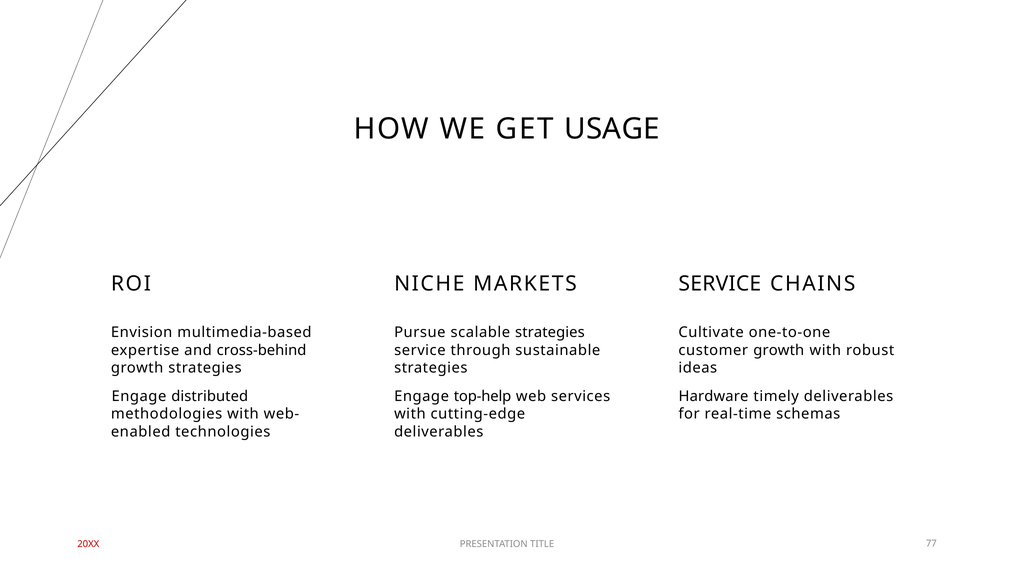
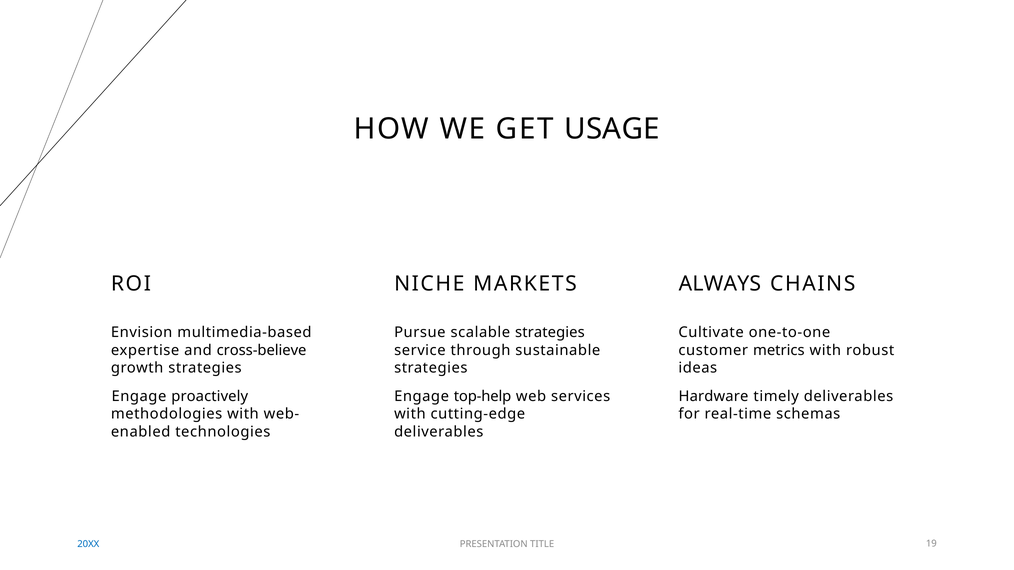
SERVICE at (720, 284): SERVICE -> ALWAYS
cross-behind: cross-behind -> cross-believe
customer growth: growth -> metrics
distributed: distributed -> proactively
20XX colour: red -> blue
77: 77 -> 19
